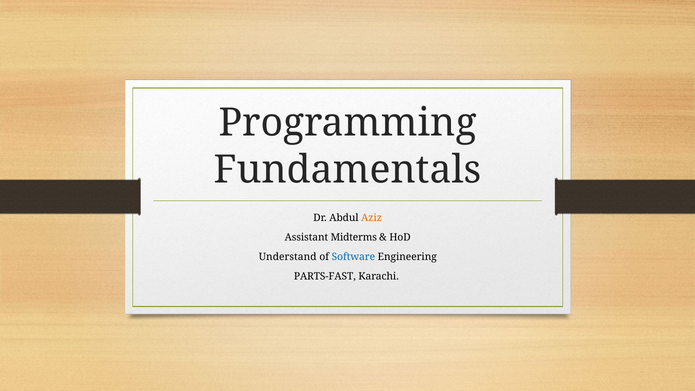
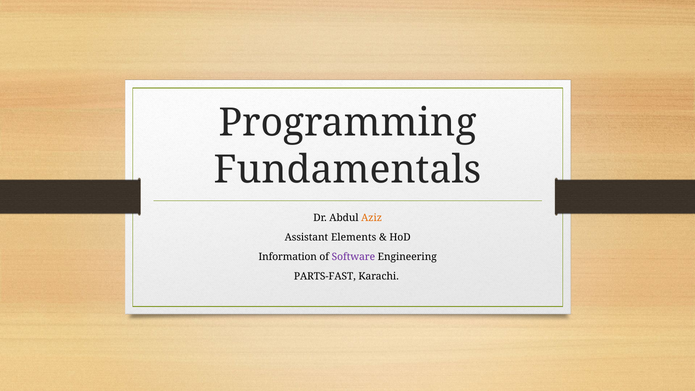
Midterms: Midterms -> Elements
Understand: Understand -> Information
Software colour: blue -> purple
